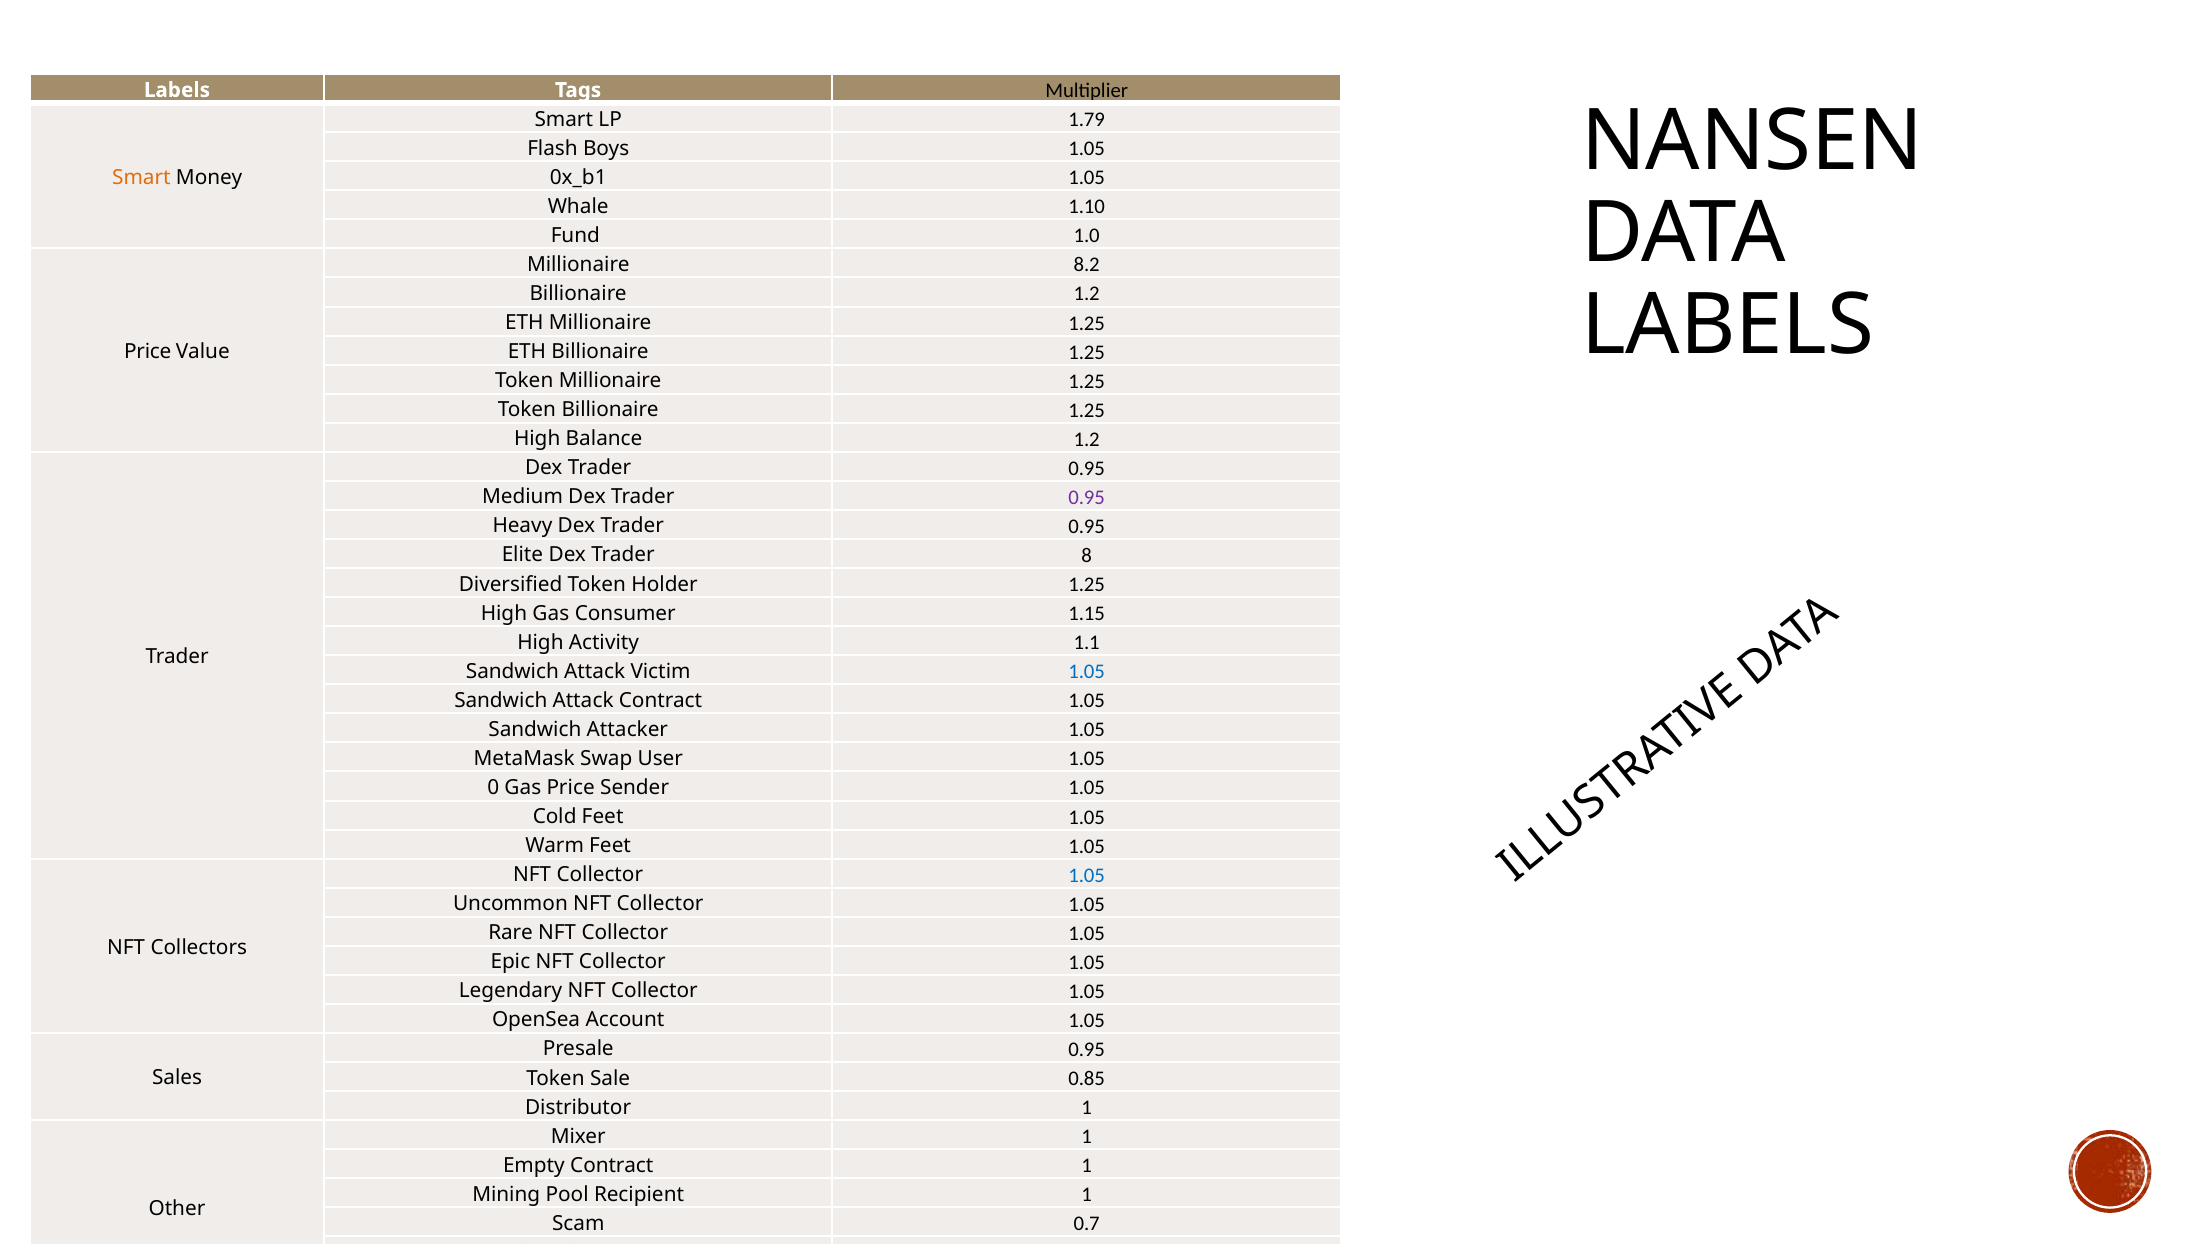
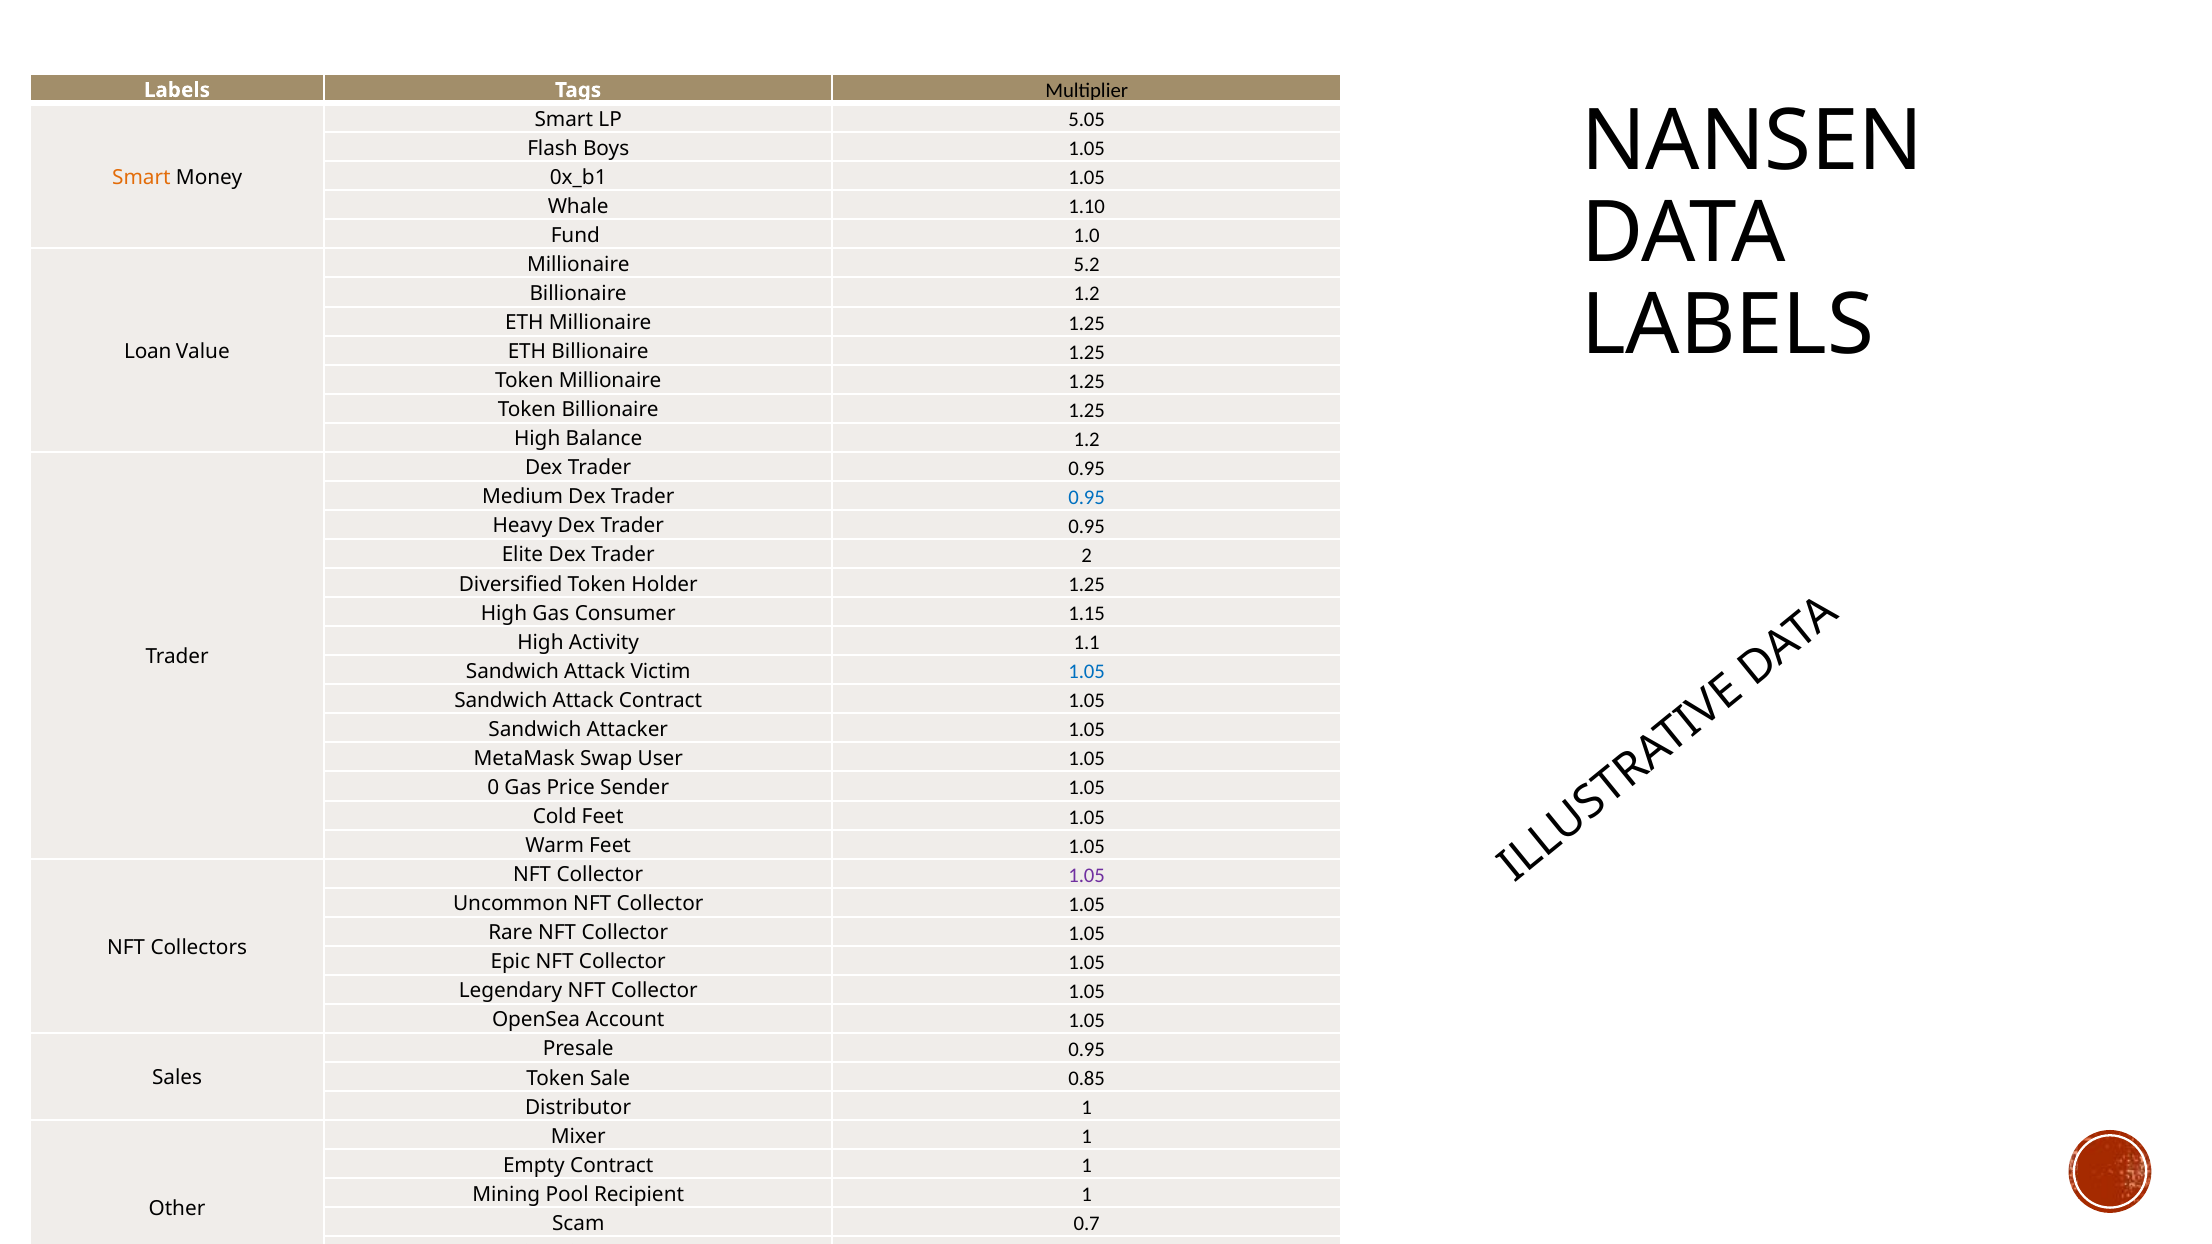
1.79: 1.79 -> 5.05
8.2: 8.2 -> 5.2
Price at (148, 352): Price -> Loan
0.95 at (1087, 498) colour: purple -> blue
8: 8 -> 2
1.05 at (1087, 875) colour: blue -> purple
